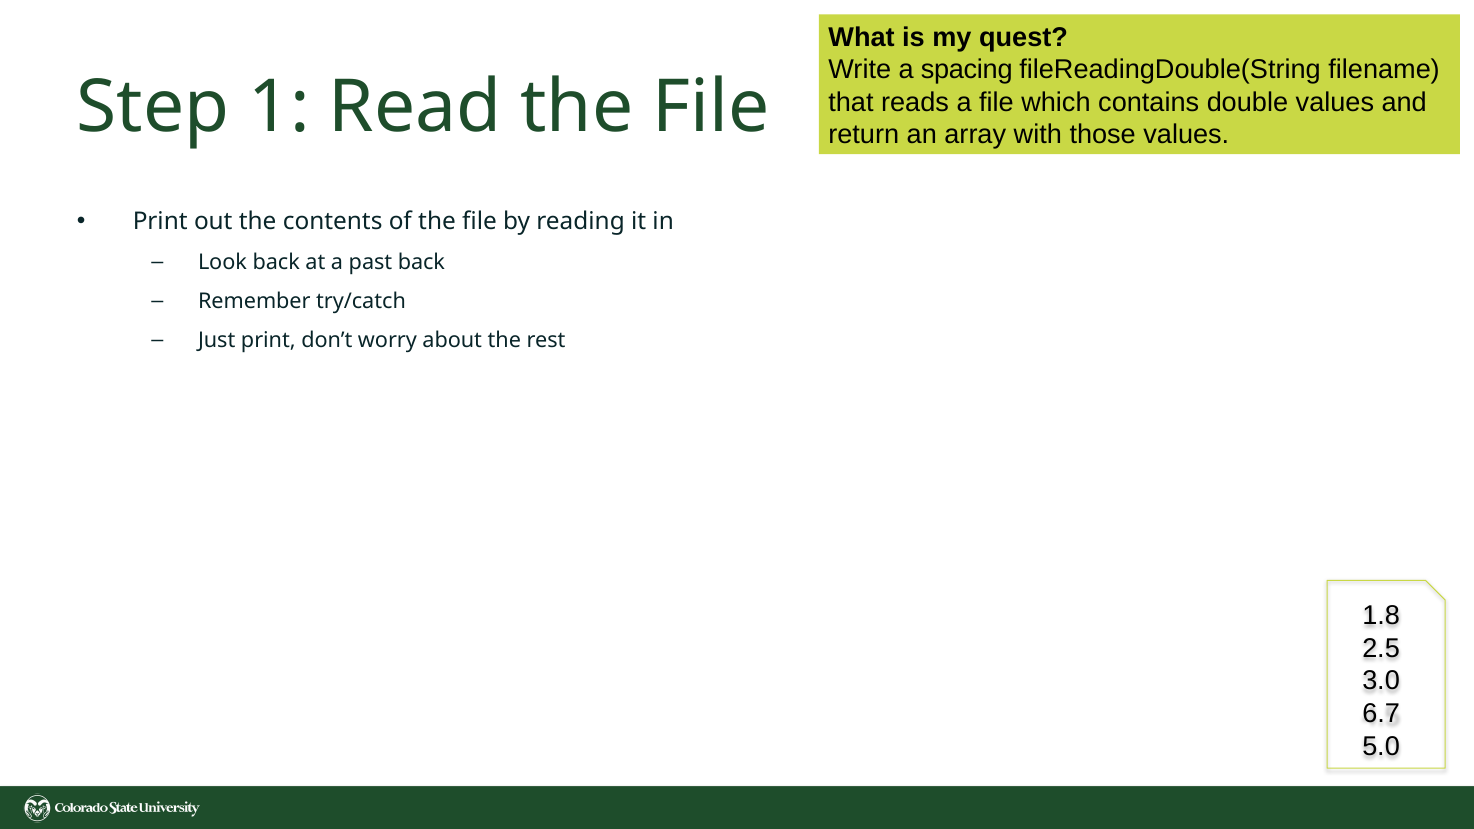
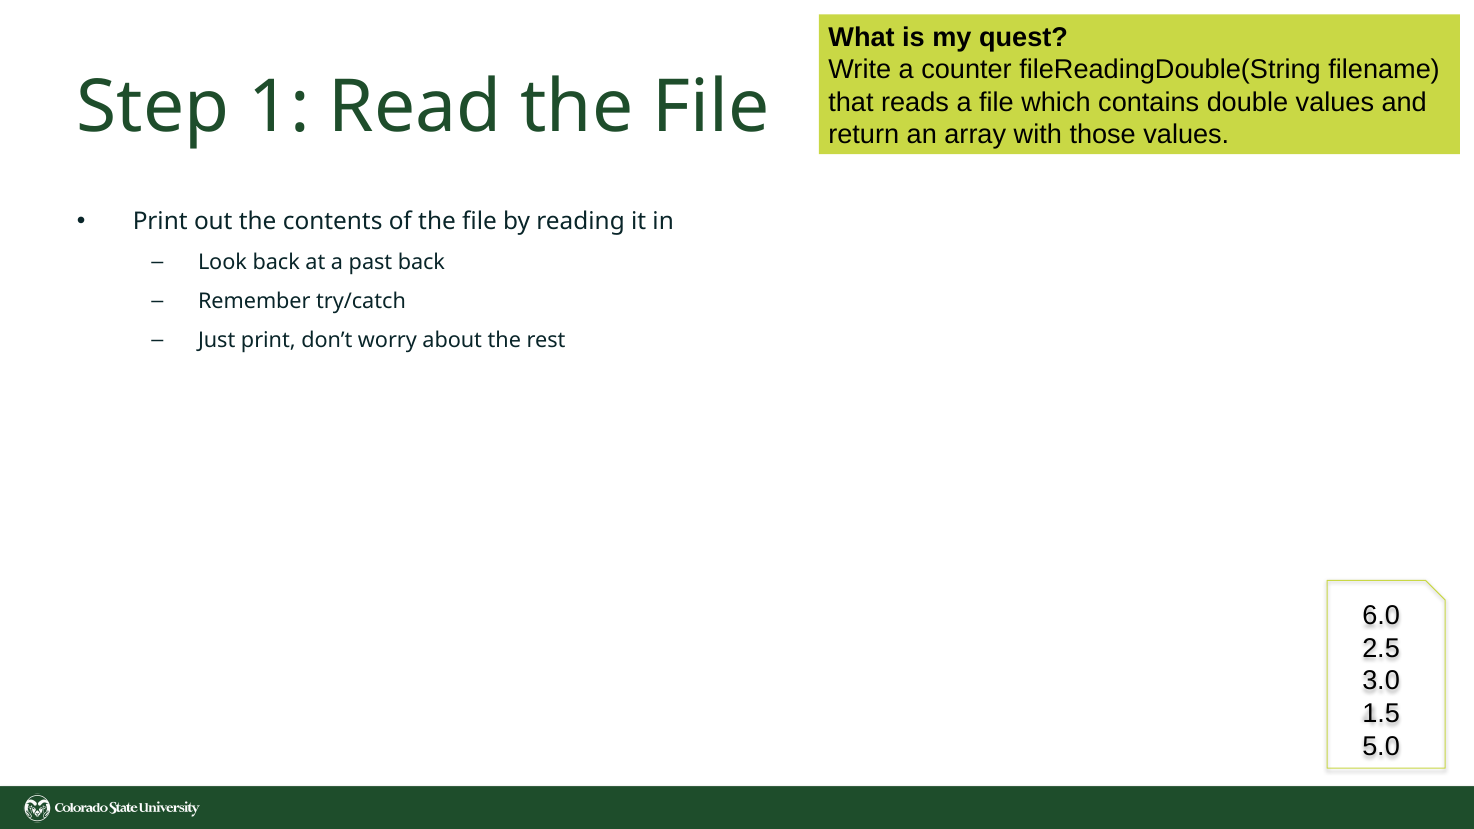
spacing: spacing -> counter
1.8: 1.8 -> 6.0
6.7: 6.7 -> 1.5
